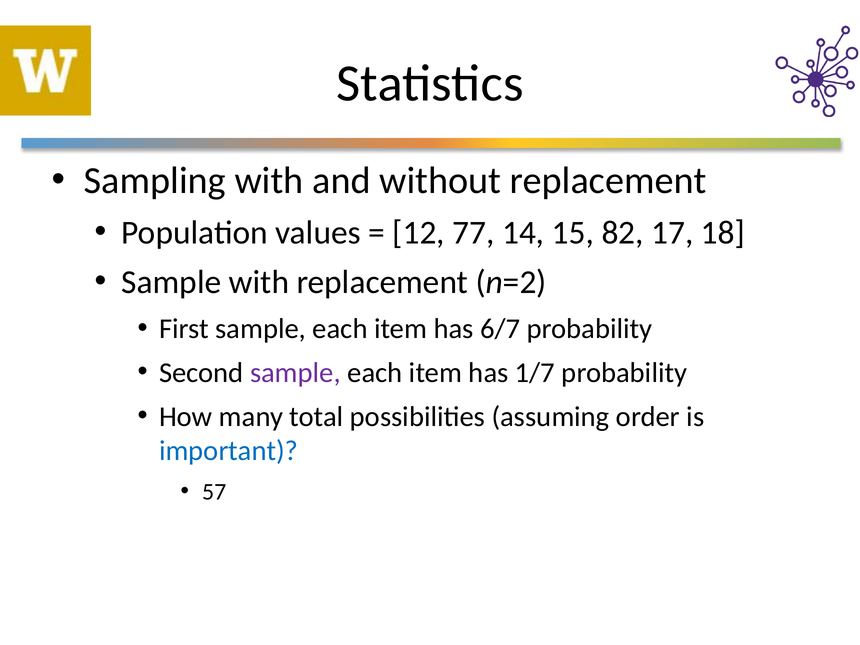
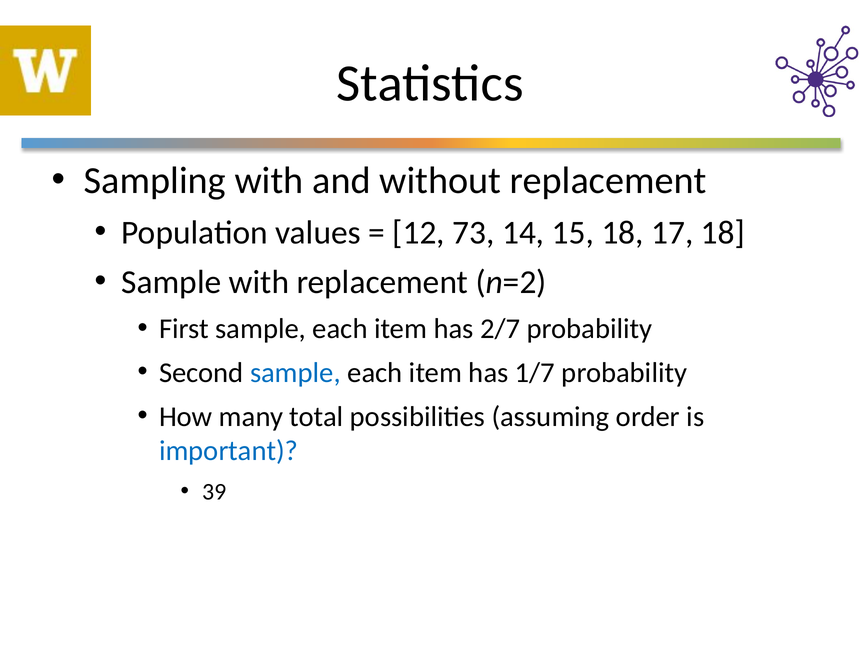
77: 77 -> 73
15 82: 82 -> 18
6/7: 6/7 -> 2/7
sample at (295, 373) colour: purple -> blue
57: 57 -> 39
